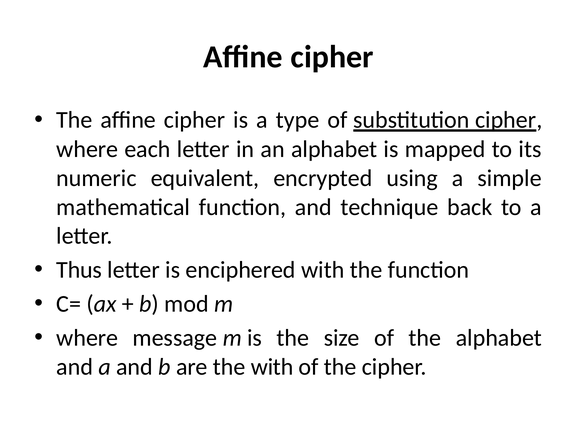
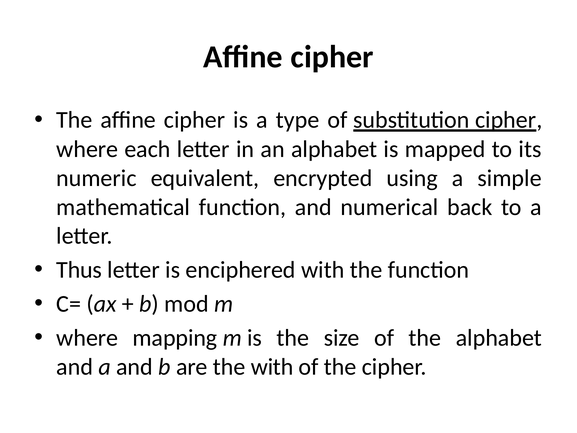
technique: technique -> numerical
message: message -> mapping
